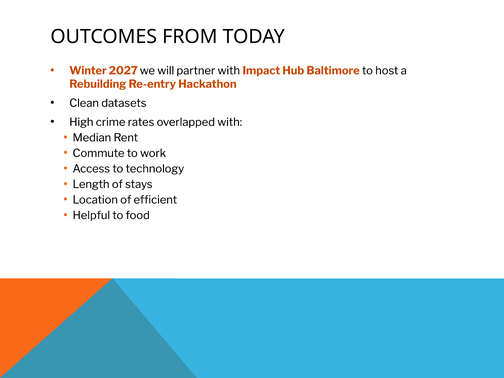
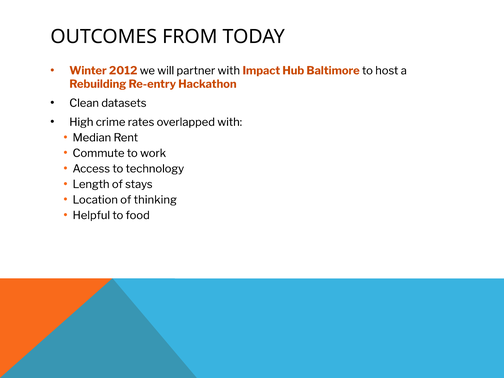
2027: 2027 -> 2012
efficient: efficient -> thinking
